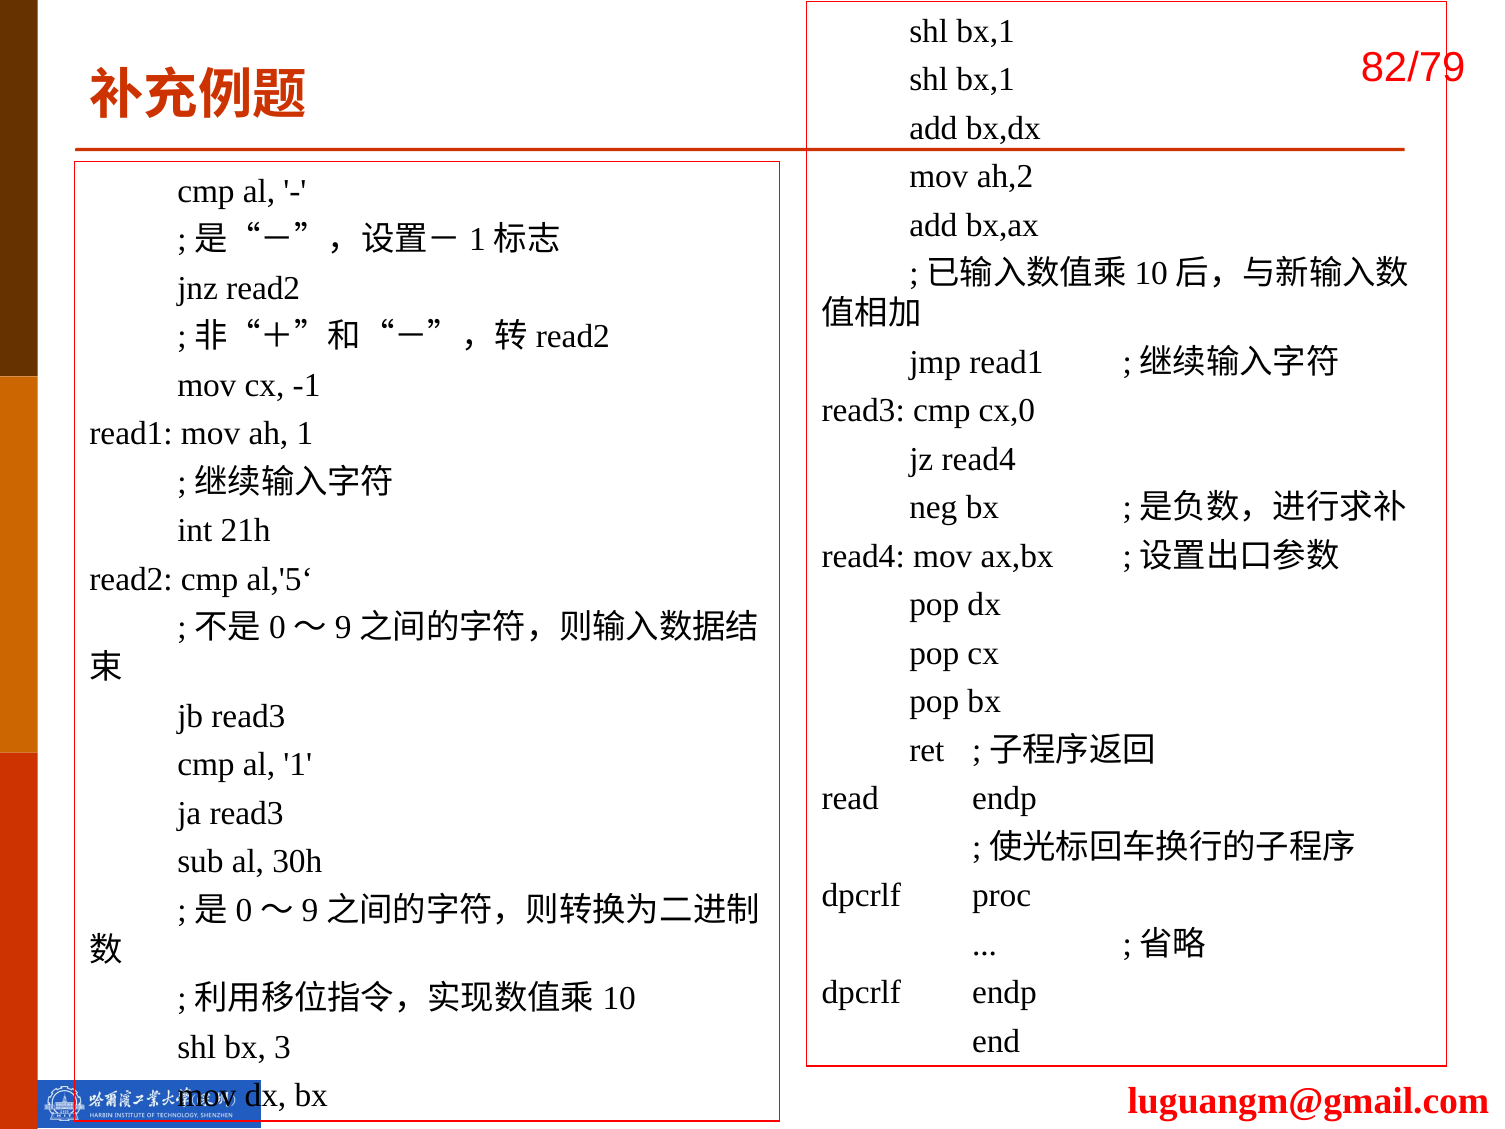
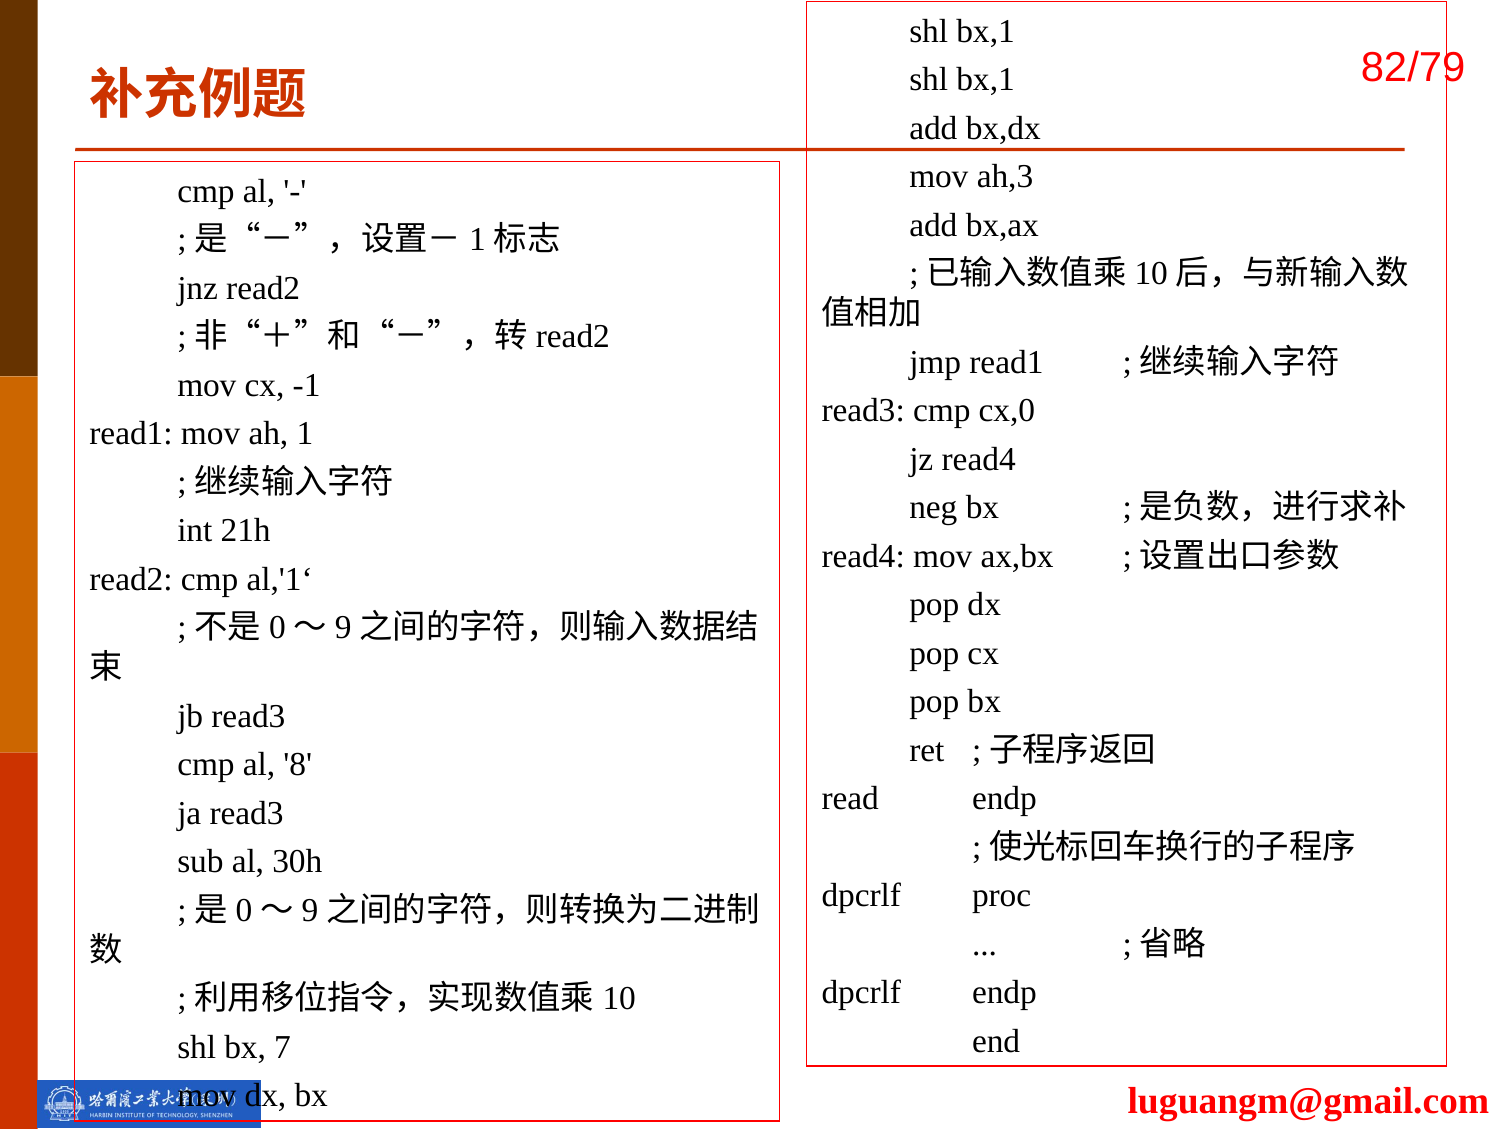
ah,2: ah,2 -> ah,3
al,'5‘: al,'5‘ -> al,'1‘
al 1: 1 -> 8
3: 3 -> 7
